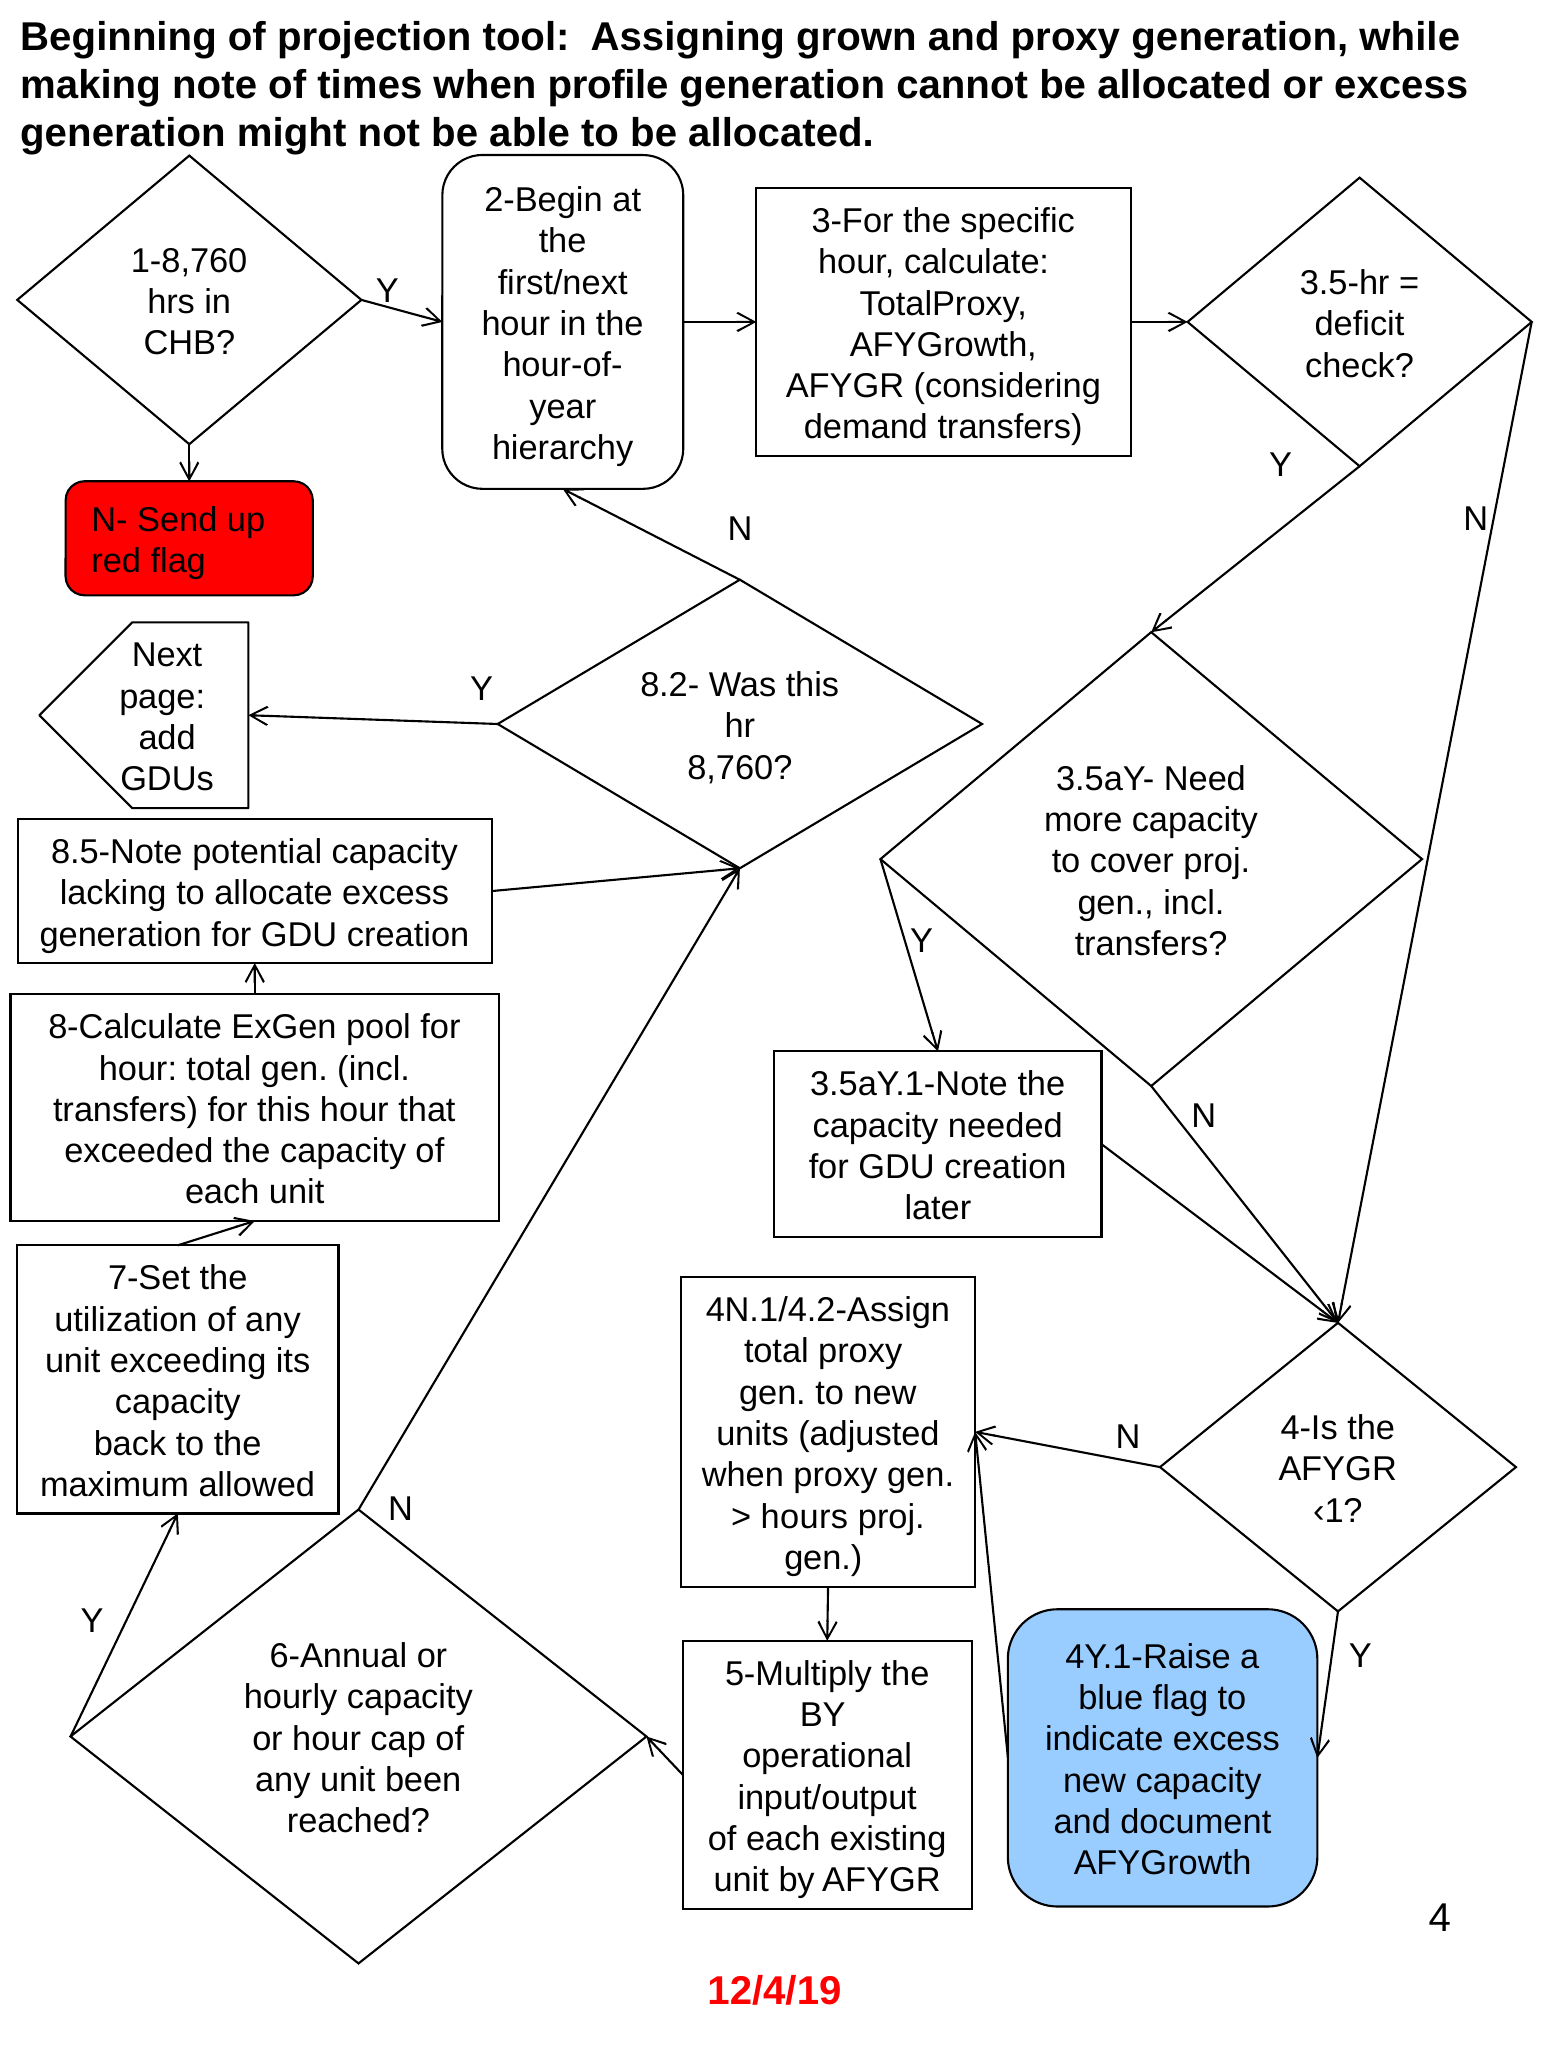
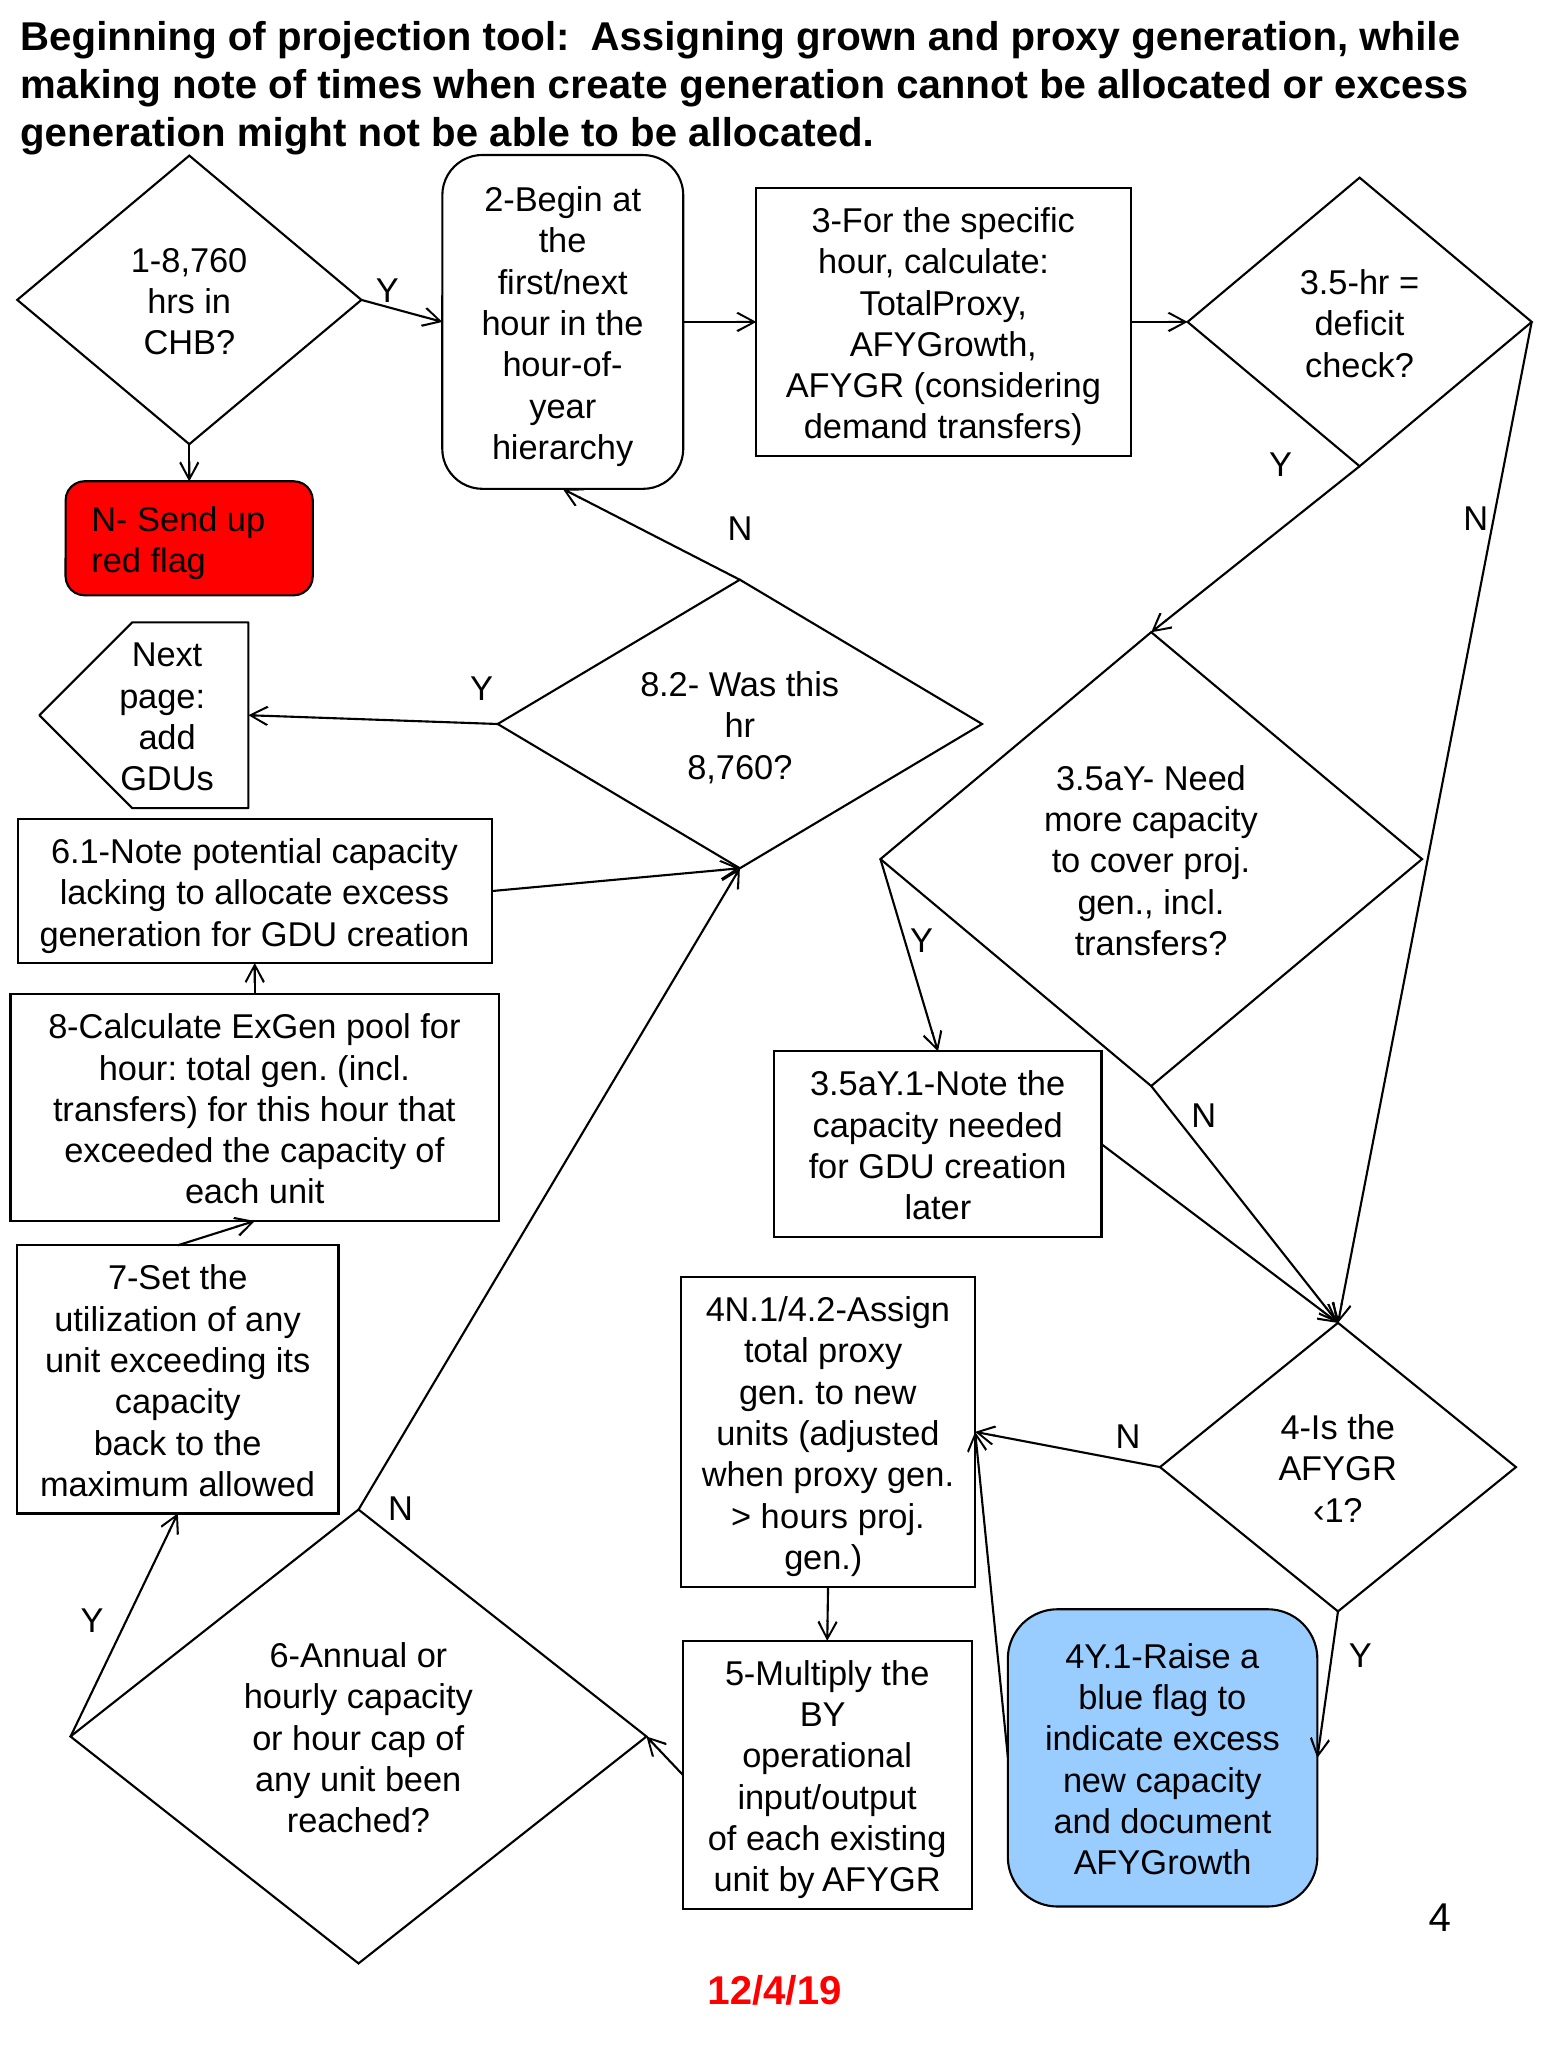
profile: profile -> create
8.5-Note: 8.5-Note -> 6.1-Note
